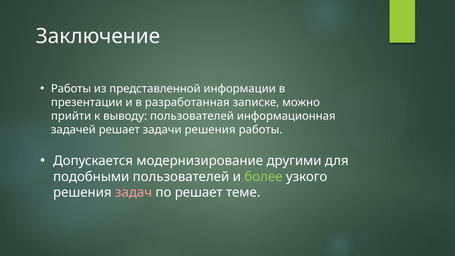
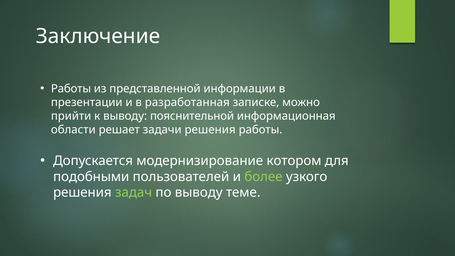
выводу пользователей: пользователей -> пояснительной
задачей: задачей -> области
другими: другими -> котором
задач colour: pink -> light green
по решает: решает -> выводу
